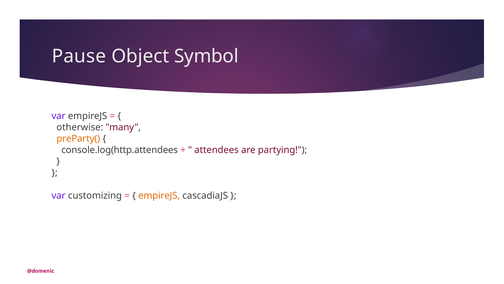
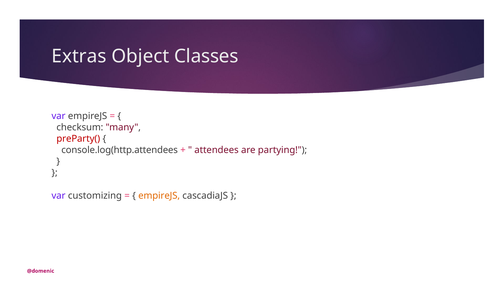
Pause: Pause -> Extras
Symbol: Symbol -> Classes
otherwise: otherwise -> checksum
preParty( colour: orange -> red
